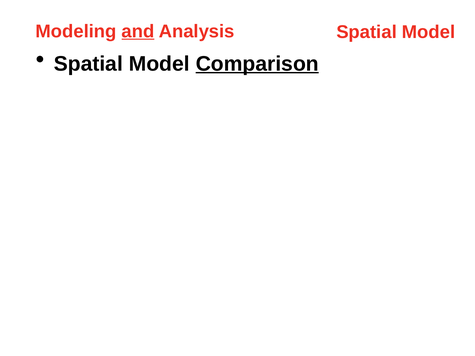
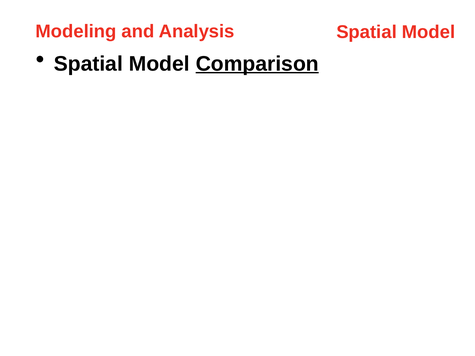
and underline: present -> none
